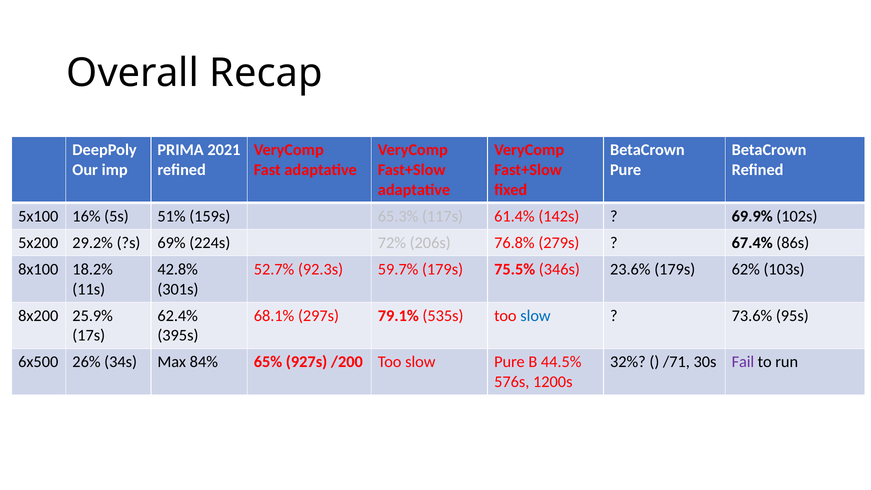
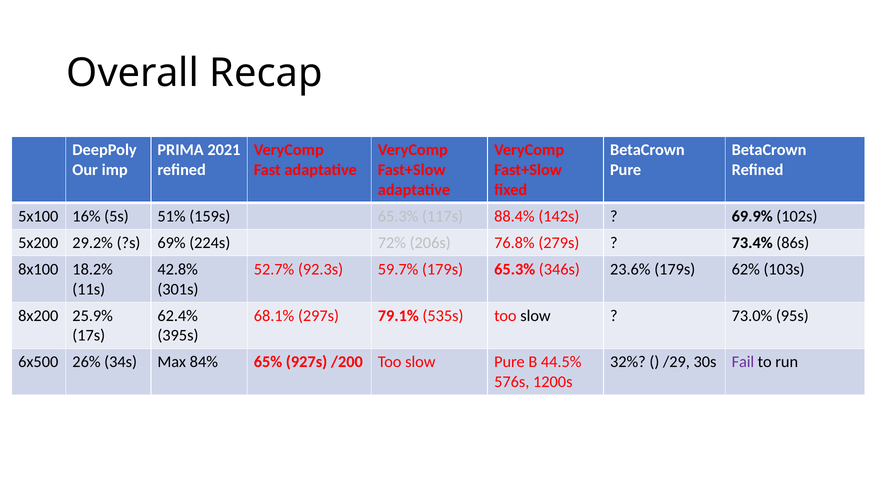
61.4%: 61.4% -> 88.4%
67.4%: 67.4% -> 73.4%
179s 75.5%: 75.5% -> 65.3%
slow at (535, 316) colour: blue -> black
73.6%: 73.6% -> 73.0%
/71: /71 -> /29
